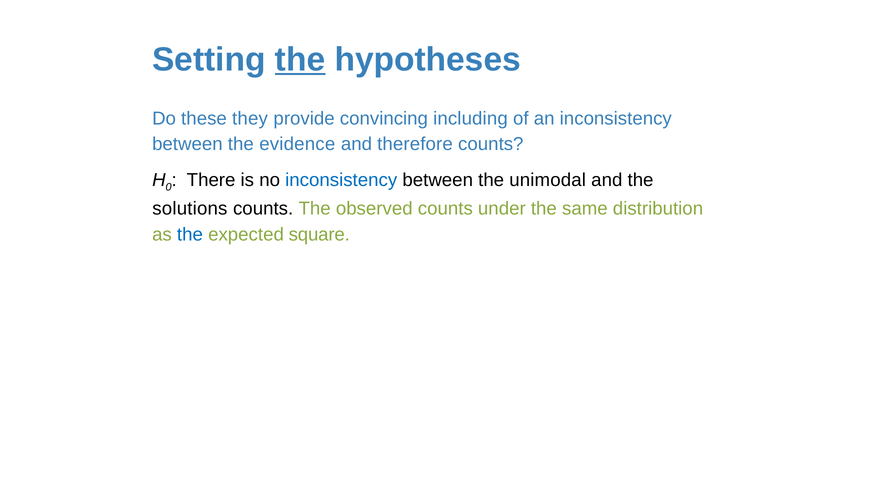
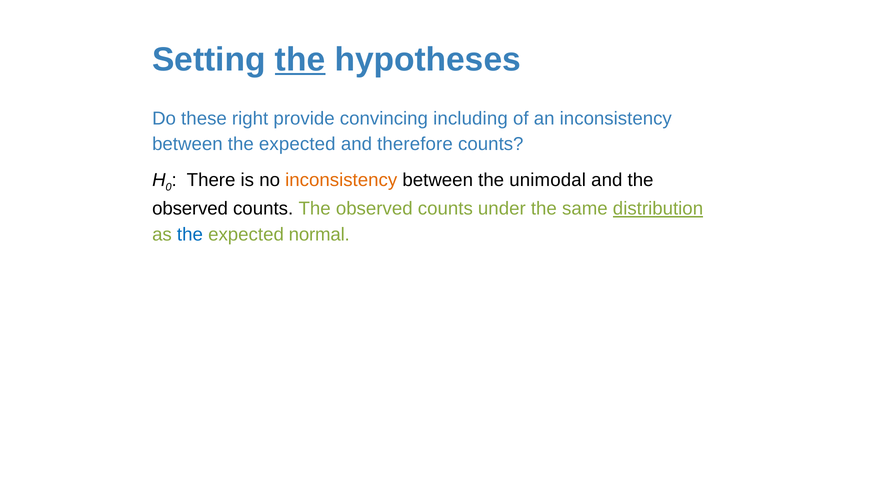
they: they -> right
between the evidence: evidence -> expected
inconsistency at (341, 180) colour: blue -> orange
solutions at (190, 208): solutions -> observed
distribution underline: none -> present
square: square -> normal
